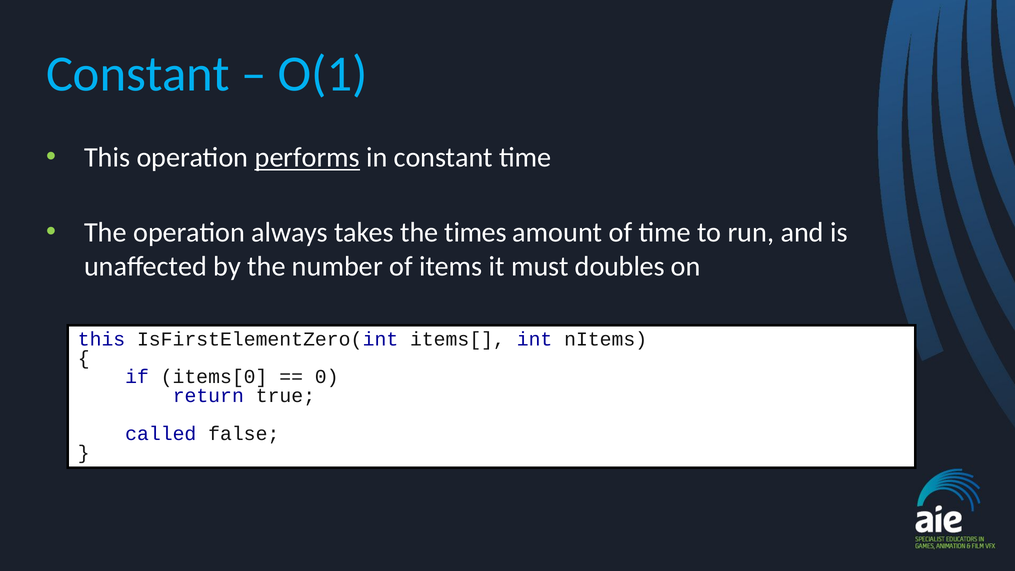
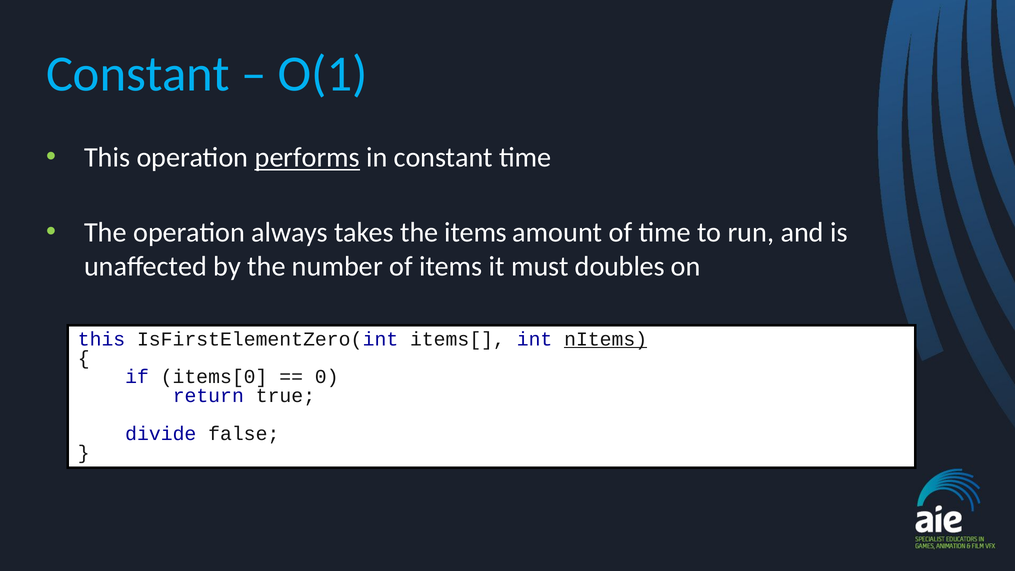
the times: times -> items
nItems underline: none -> present
called: called -> divide
